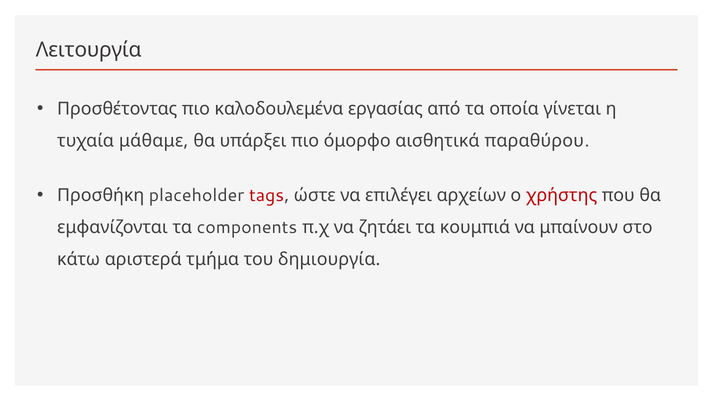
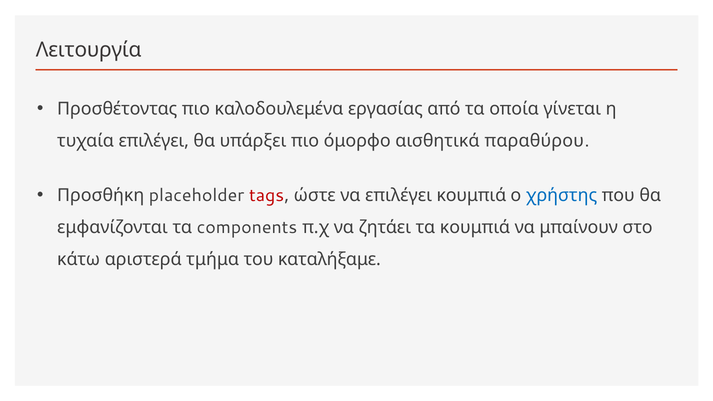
τυχαία μάθαμε: μάθαμε -> επιλέγει
επιλέγει αρχείων: αρχείων -> κουμπιά
χρήστης colour: red -> blue
δημιουργία: δημιουργία -> καταλήξαμε
